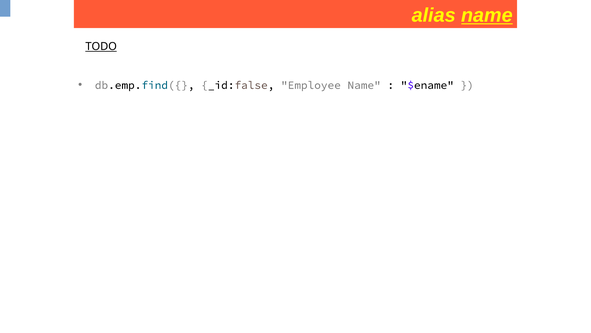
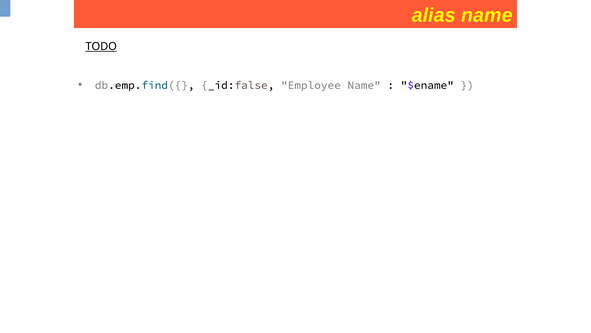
name at (487, 15) underline: present -> none
